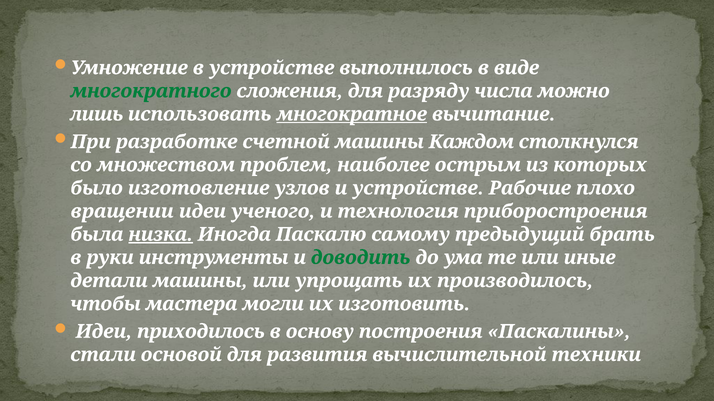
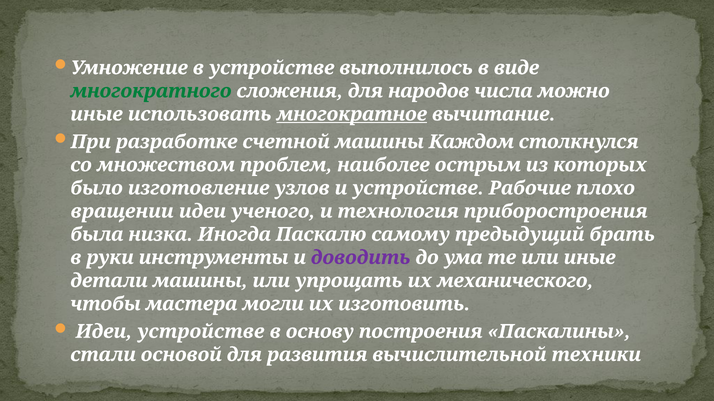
разряду: разряду -> народов
лишь at (97, 114): лишь -> иные
низка underline: present -> none
доводить colour: green -> purple
производилось: производилось -> механического
Идеи приходилось: приходилось -> устройстве
